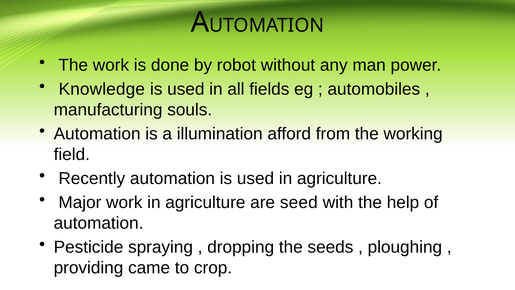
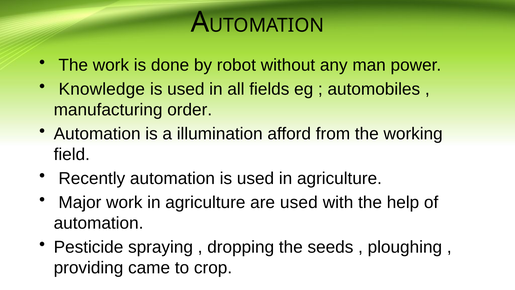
souls: souls -> order
are seed: seed -> used
